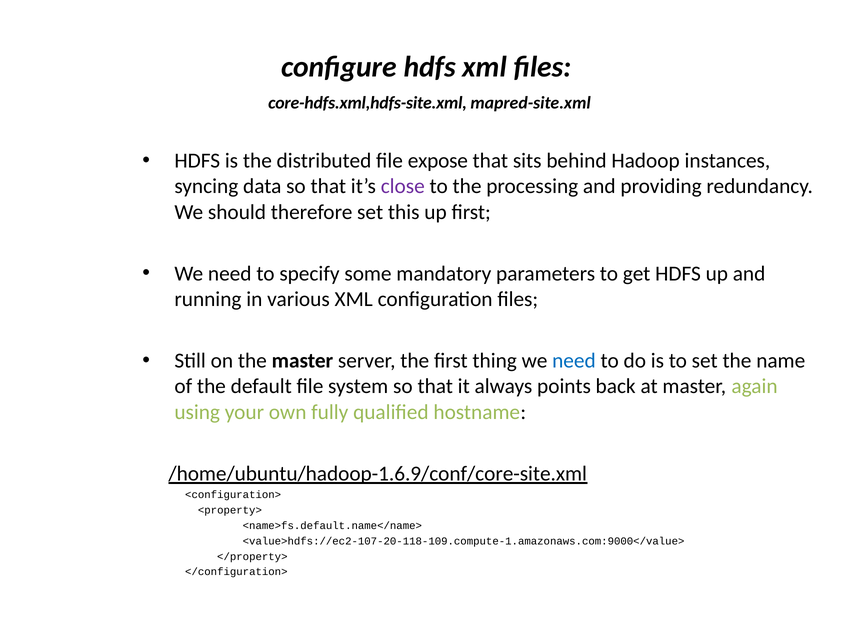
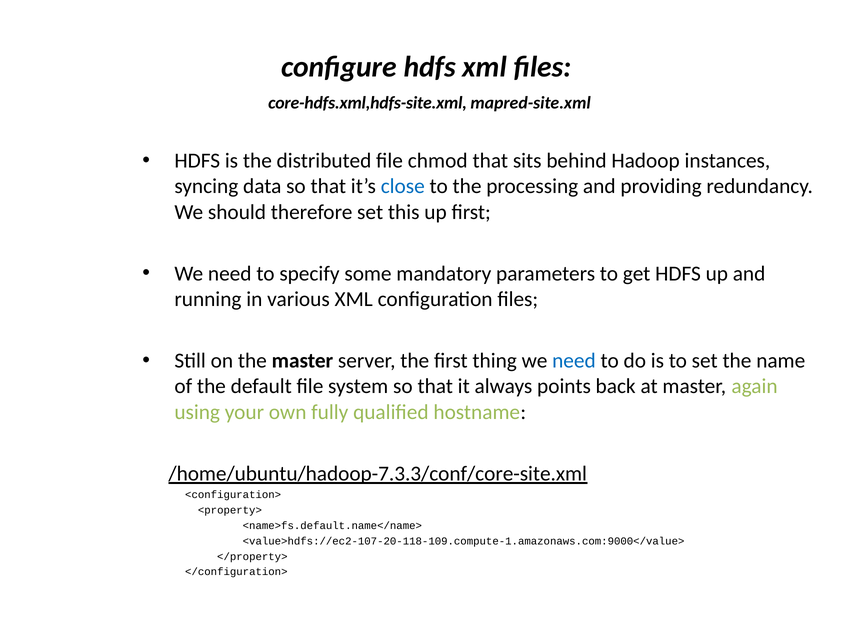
expose: expose -> chmod
close colour: purple -> blue
/home/ubuntu/hadoop-1.6.9/conf/core-site.xml: /home/ubuntu/hadoop-1.6.9/conf/core-site.xml -> /home/ubuntu/hadoop-7.3.3/conf/core-site.xml
